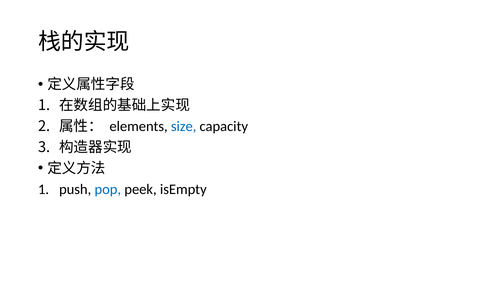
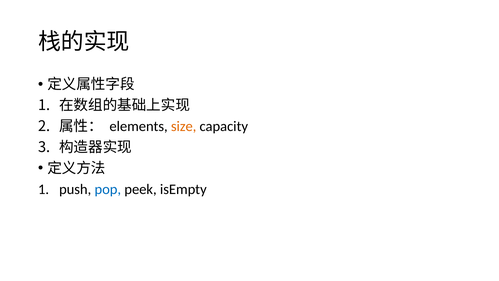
size colour: blue -> orange
